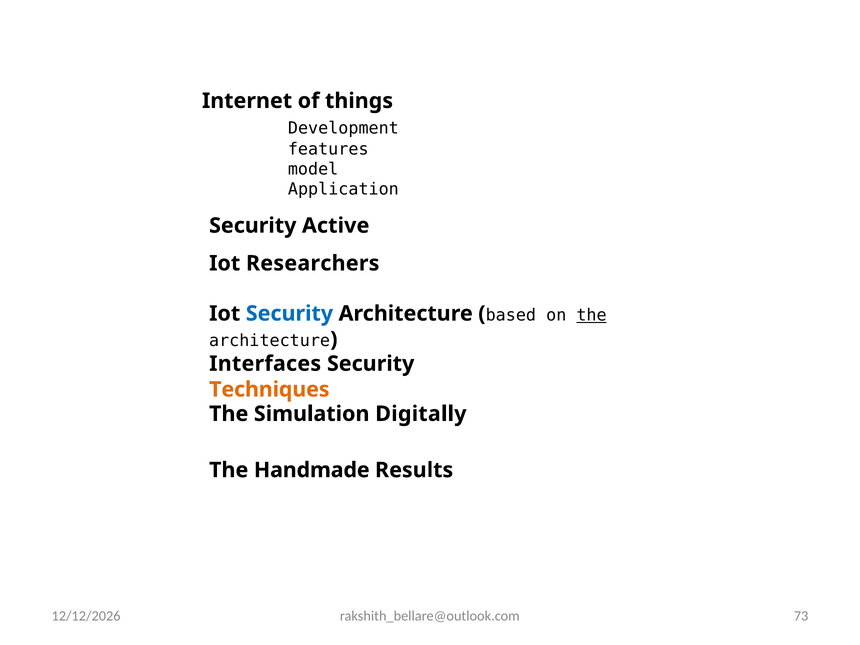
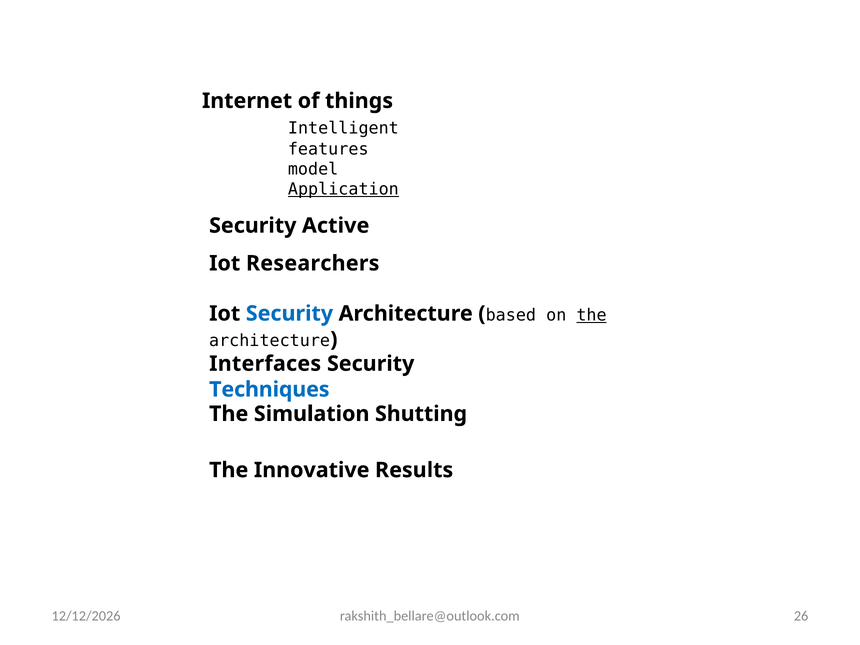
Development: Development -> Intelligent
Application underline: none -> present
Techniques colour: orange -> blue
Digitally: Digitally -> Shutting
Handmade: Handmade -> Innovative
73: 73 -> 26
